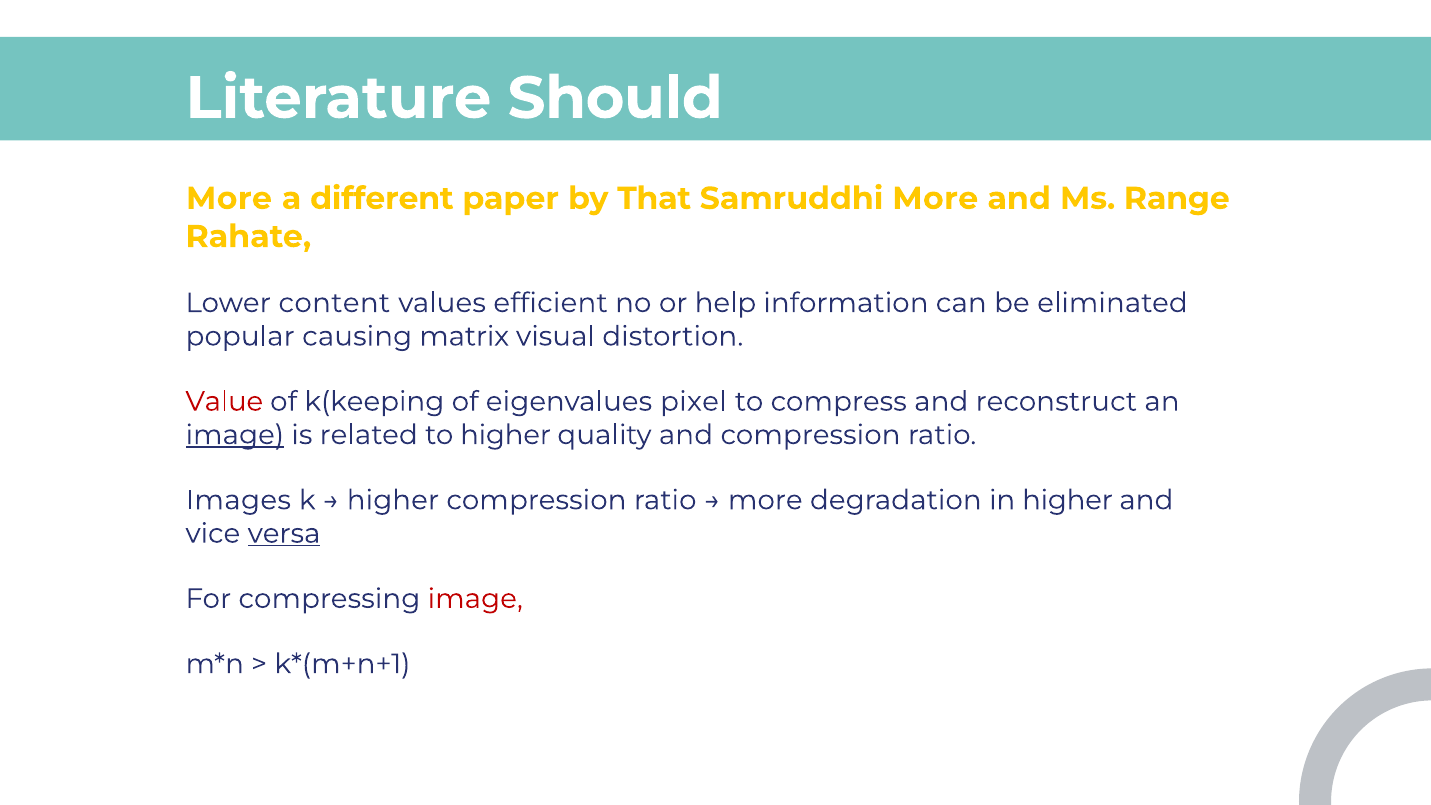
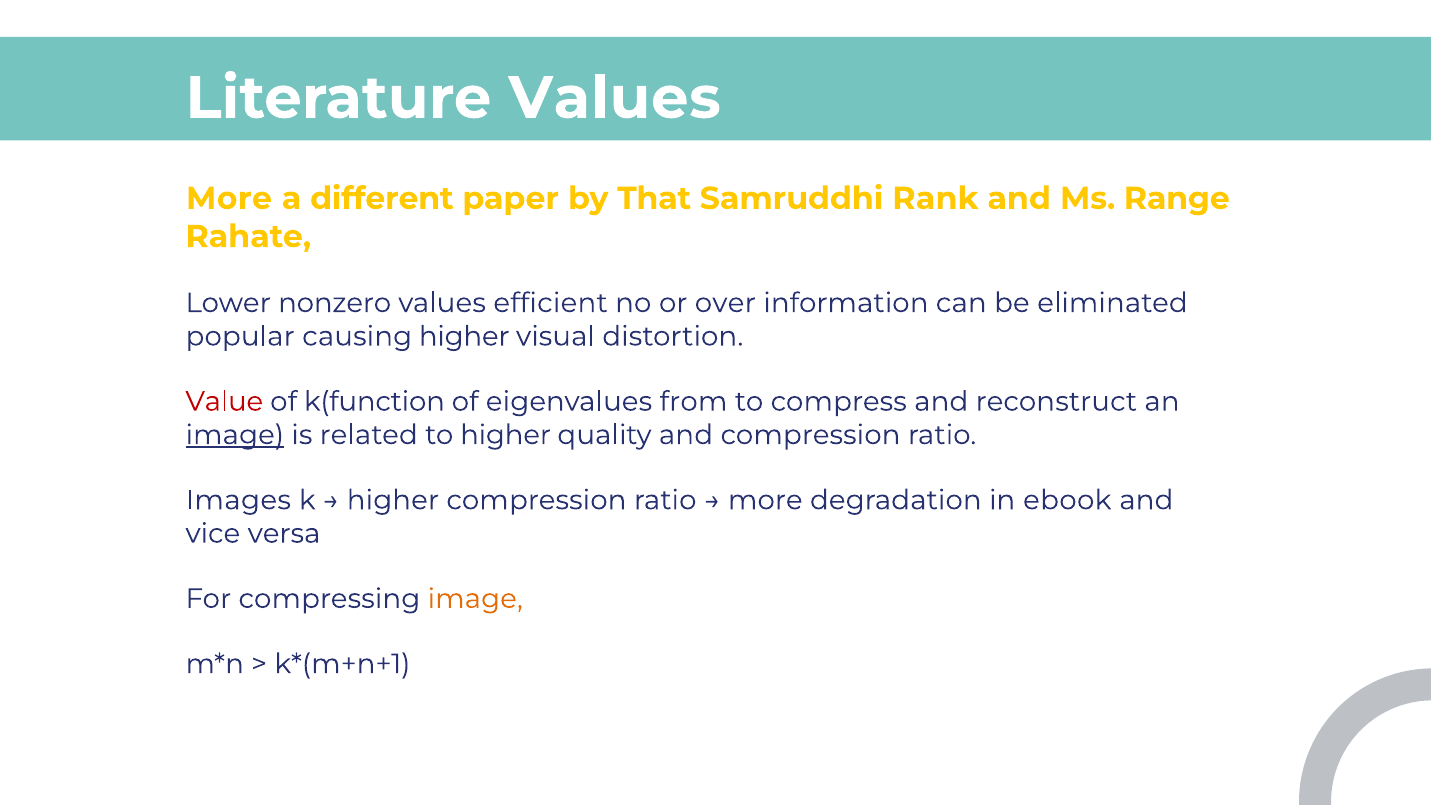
Literature Should: Should -> Values
Samruddhi More: More -> Rank
content: content -> nonzero
help: help -> over
causing matrix: matrix -> higher
k(keeping: k(keeping -> k(function
pixel: pixel -> from
in higher: higher -> ebook
versa underline: present -> none
image at (475, 599) colour: red -> orange
